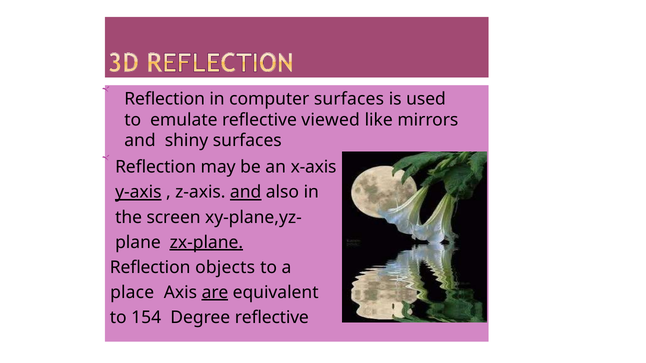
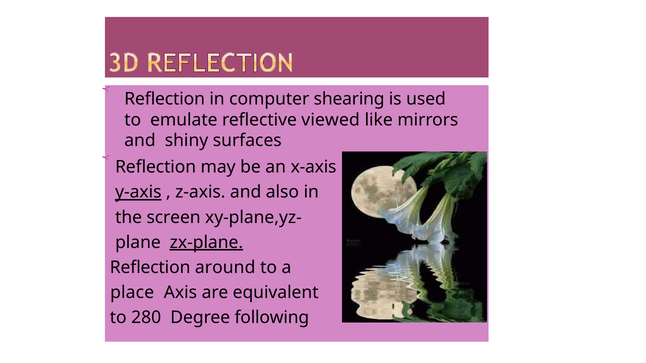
computer surfaces: surfaces -> shearing
and at (246, 192) underline: present -> none
objects: objects -> around
are underline: present -> none
154: 154 -> 280
Degree reflective: reflective -> following
